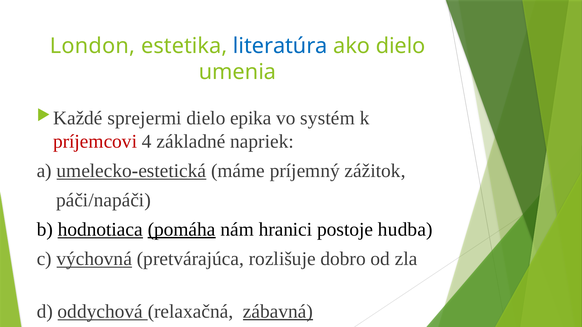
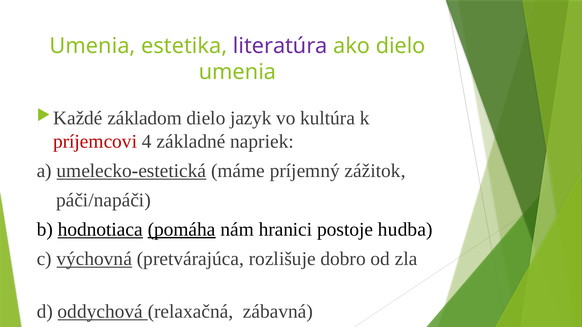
London at (92, 46): London -> Umenia
literatúra colour: blue -> purple
sprejermi: sprejermi -> základom
epika: epika -> jazyk
systém: systém -> kultúra
zábavná underline: present -> none
